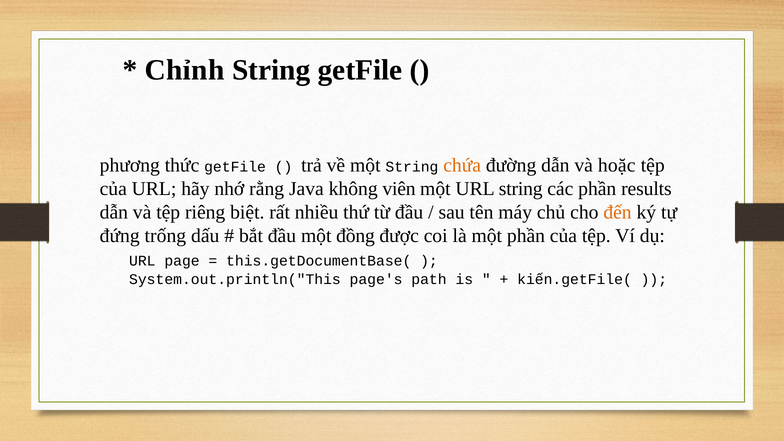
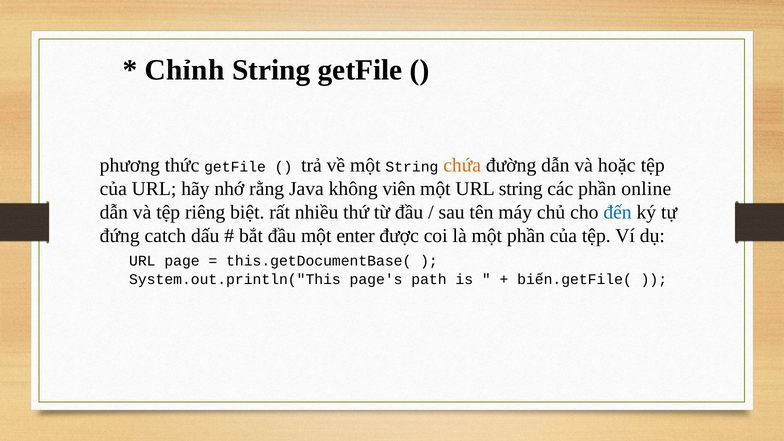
results: results -> online
đến colour: orange -> blue
trống: trống -> catch
đồng: đồng -> enter
kiến.getFile(: kiến.getFile( -> biến.getFile(
